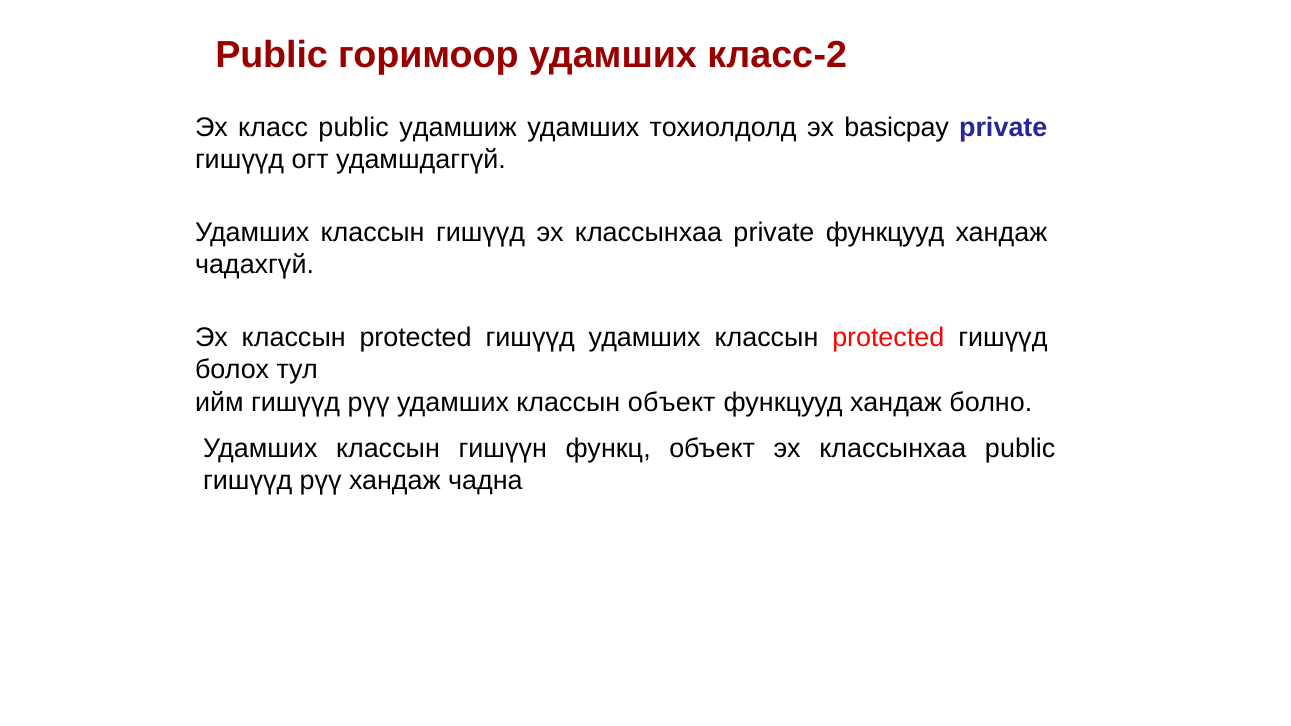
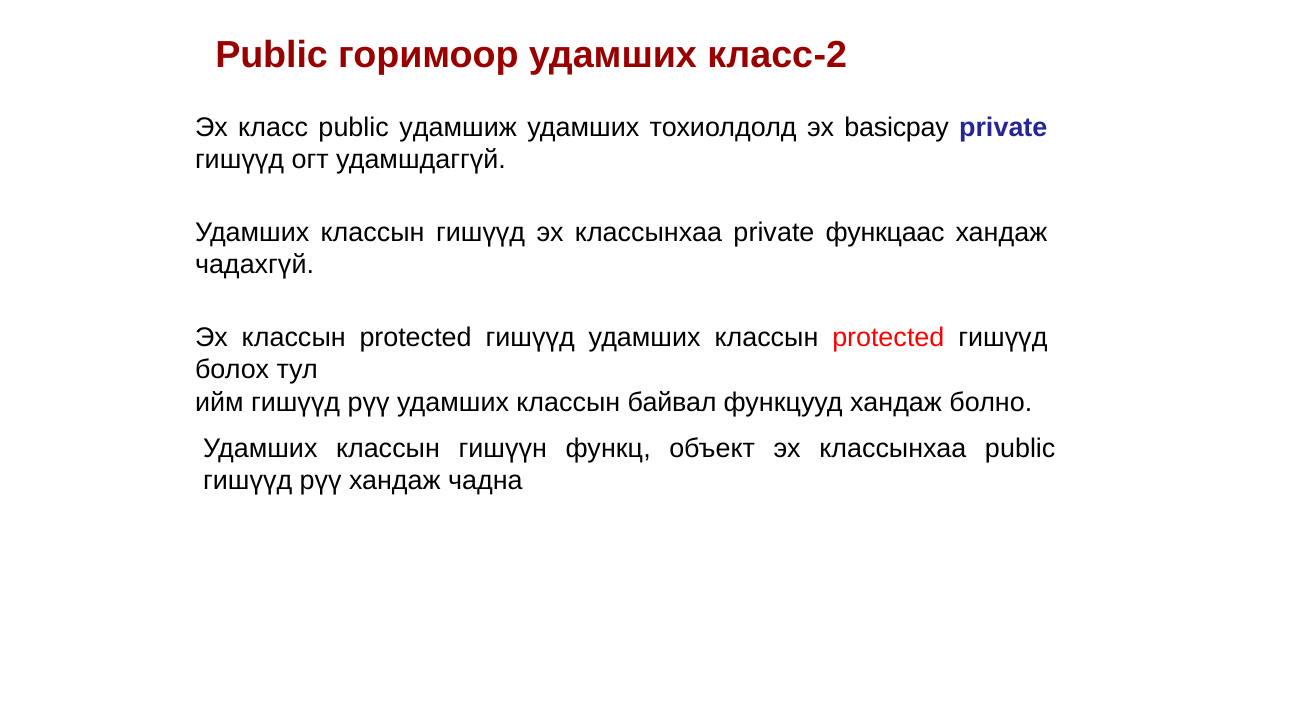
рrivate функцууд: функцууд -> функцаас
классын объект: объект -> байвал
